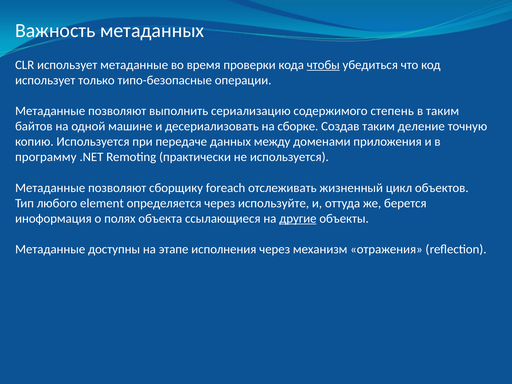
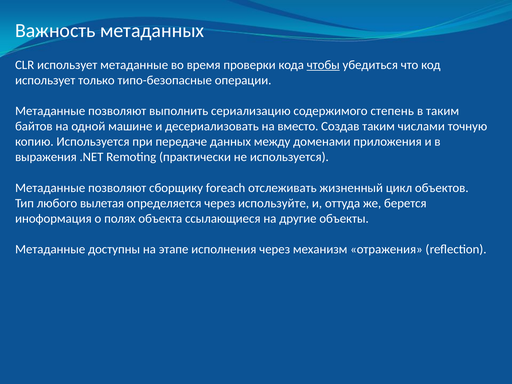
сборке: сборке -> вместо
деление: деление -> числами
программу: программу -> выражения
element: element -> вылетая
другие underline: present -> none
